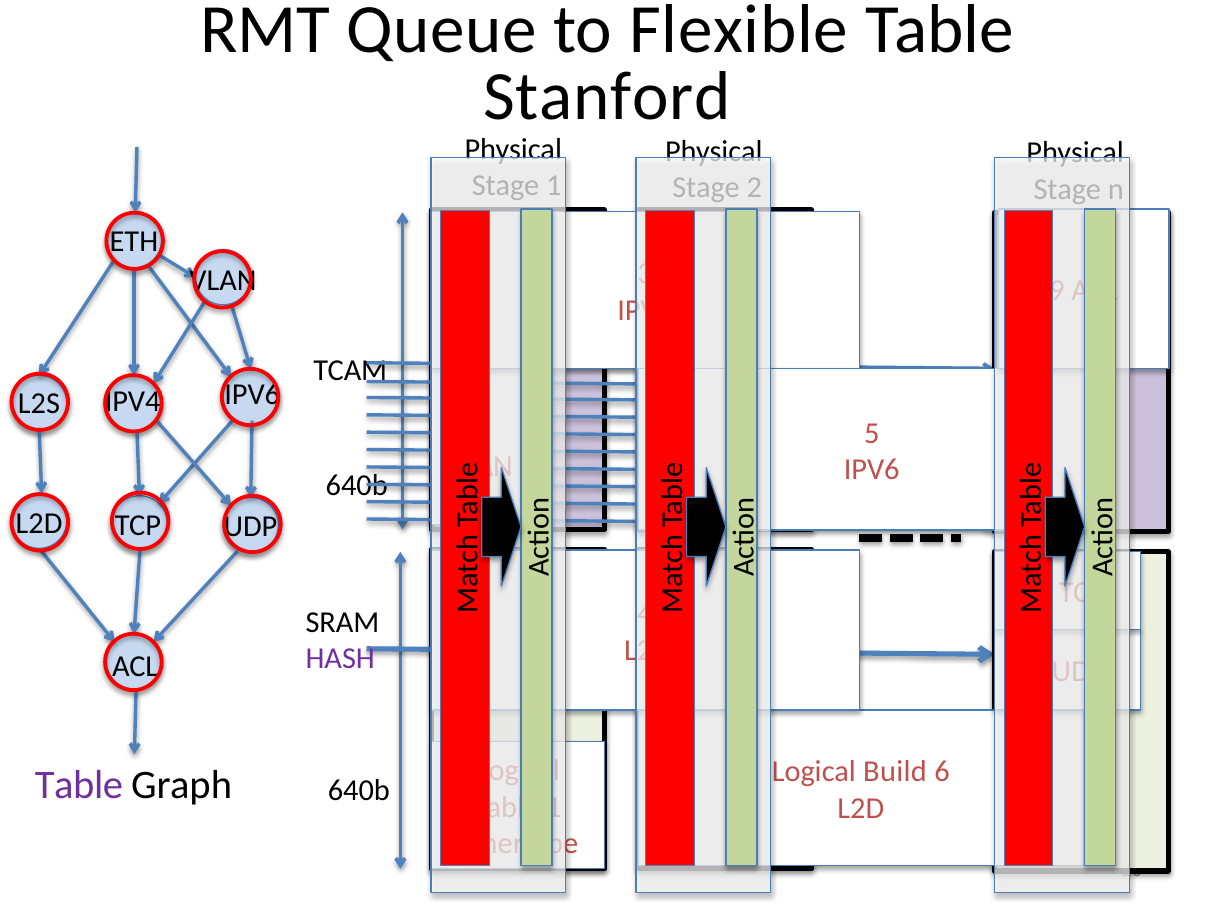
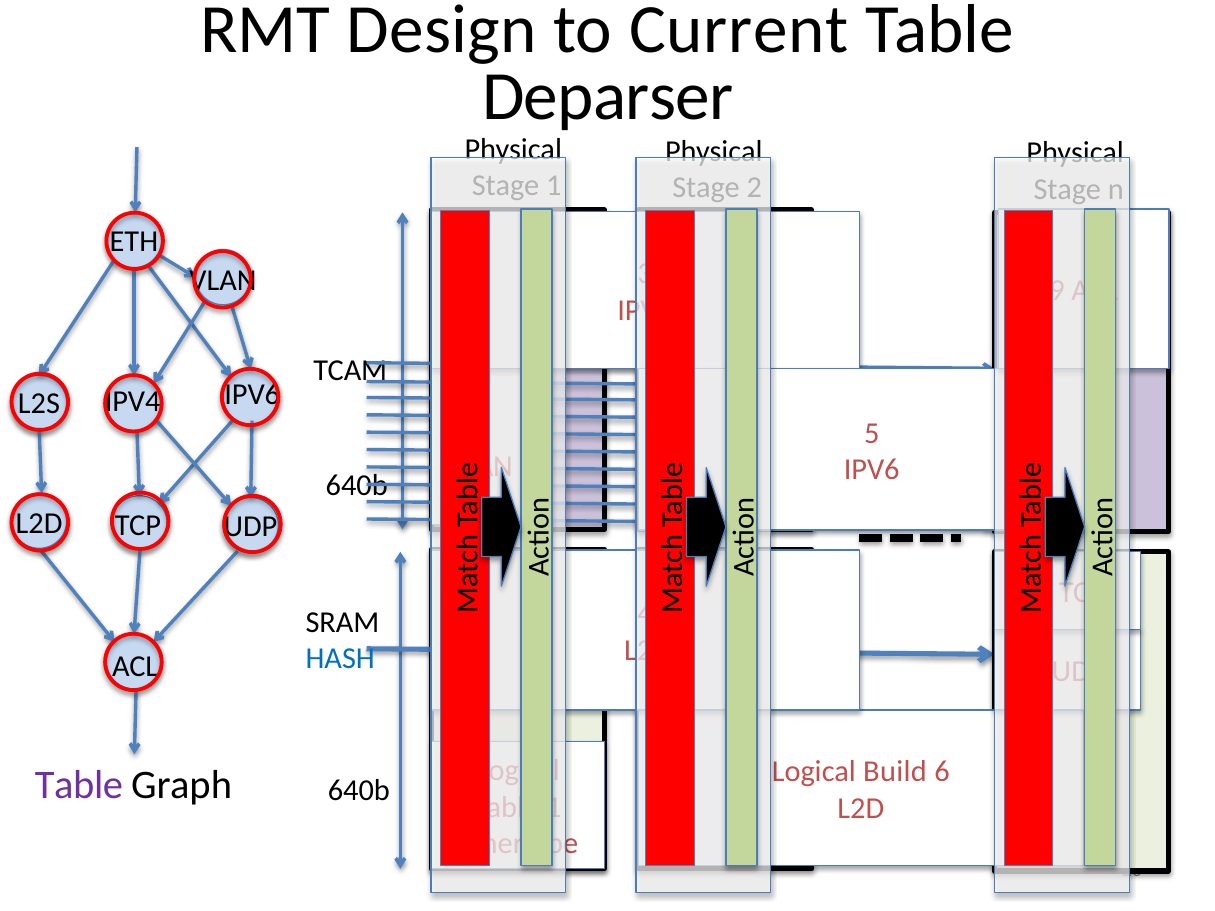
Queue: Queue -> Design
Flexible: Flexible -> Current
Stanford: Stanford -> Deparser
HASH colour: purple -> blue
